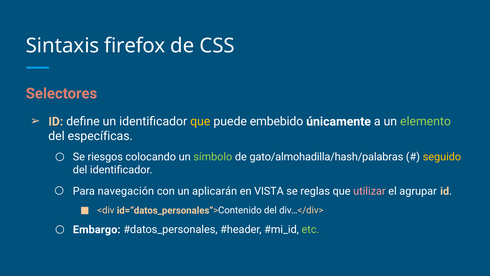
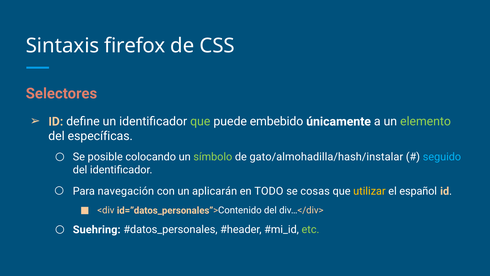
que at (200, 121) colour: yellow -> light green
riesgos: riesgos -> posible
gato/almohadilla/hash/palabras: gato/almohadilla/hash/palabras -> gato/almohadilla/hash/instalar
seguido colour: yellow -> light blue
VISTA: VISTA -> TODO
reglas: reglas -> cosas
utilizar colour: pink -> yellow
agrupar: agrupar -> español
Embargo: Embargo -> Suehring
